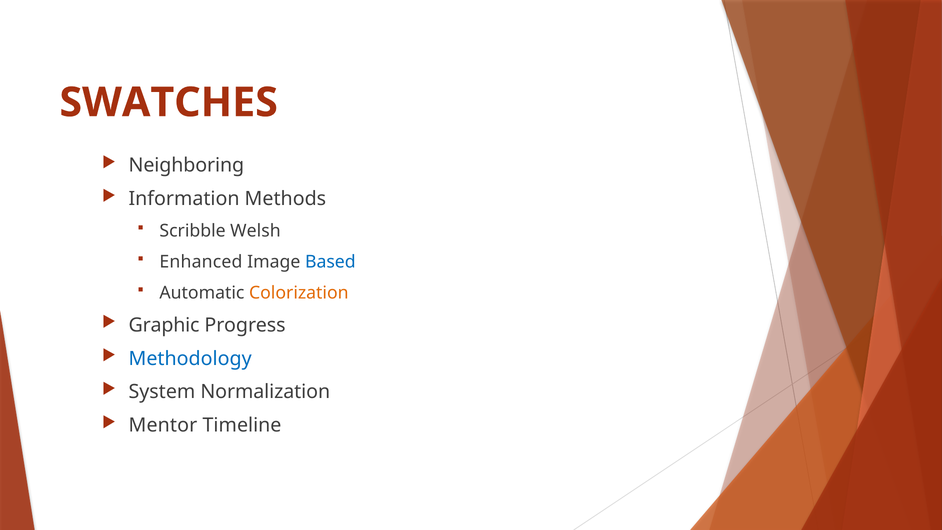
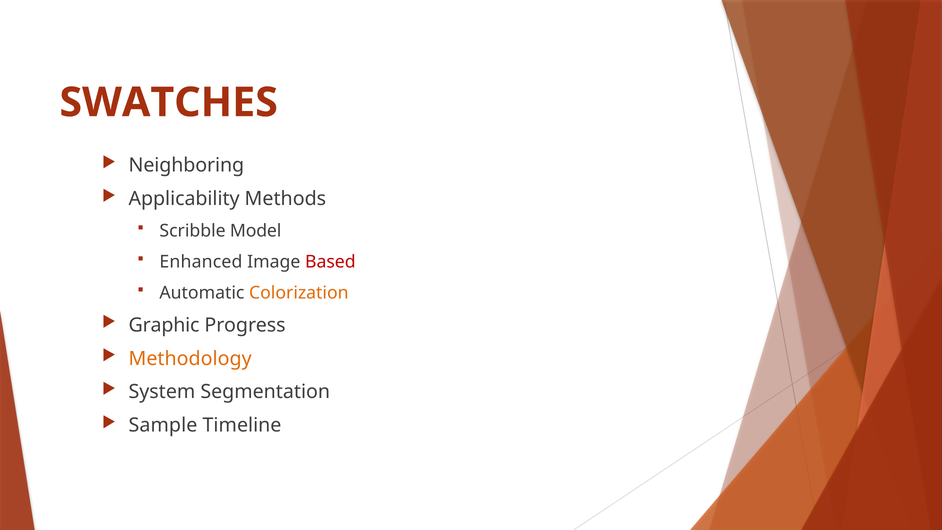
Information: Information -> Applicability
Welsh: Welsh -> Model
Based colour: blue -> red
Methodology colour: blue -> orange
Normalization: Normalization -> Segmentation
Mentor: Mentor -> Sample
